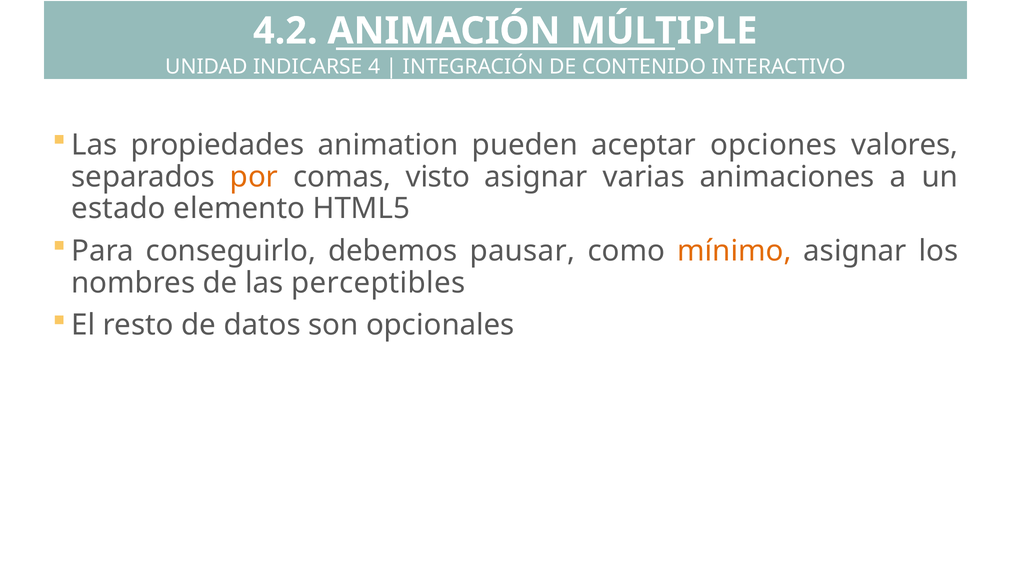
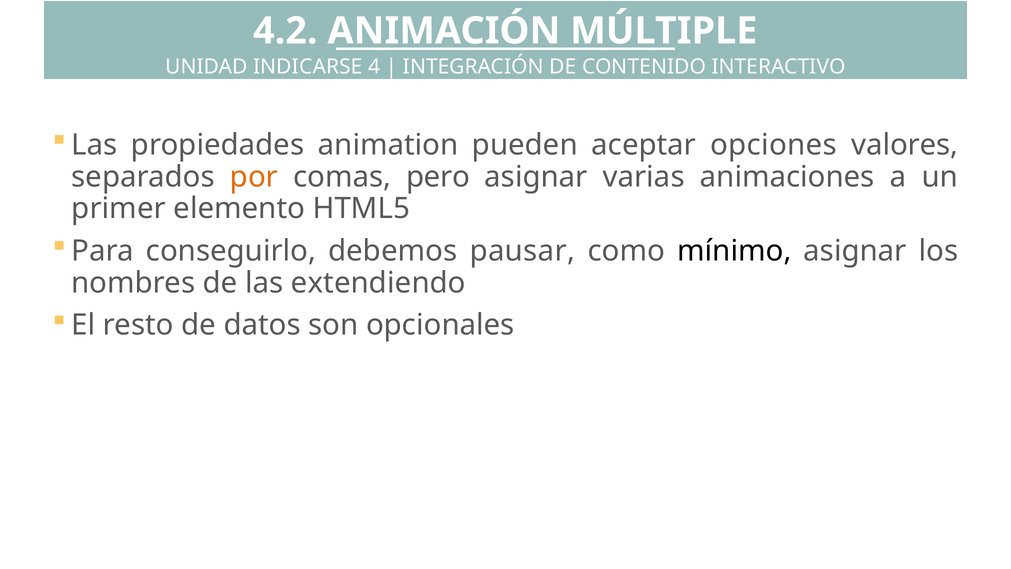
visto: visto -> pero
estado: estado -> primer
mínimo colour: orange -> black
perceptibles: perceptibles -> extendiendo
